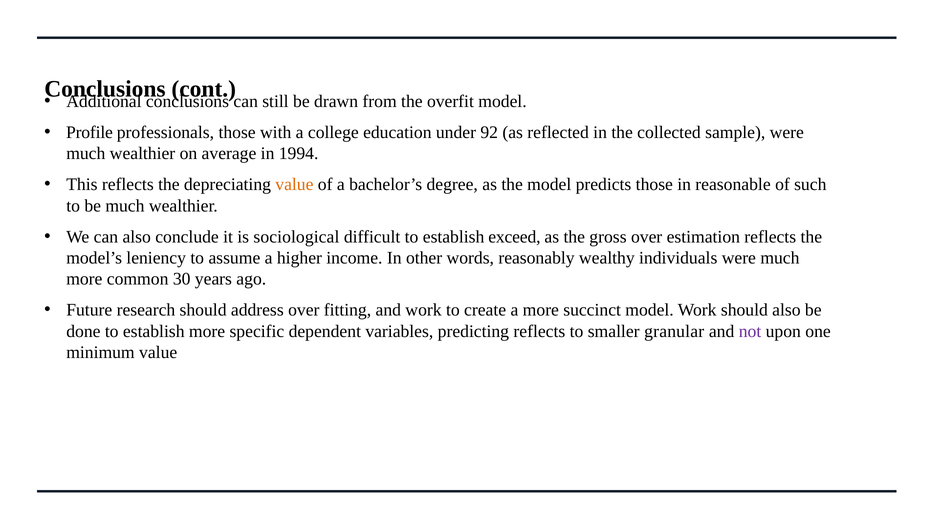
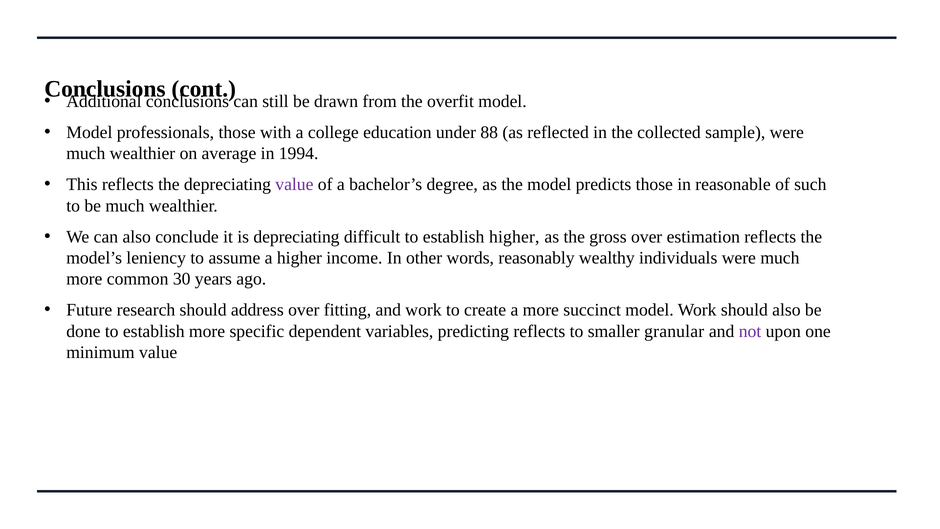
Profile at (89, 132): Profile -> Model
92: 92 -> 88
value at (294, 185) colour: orange -> purple
is sociological: sociological -> depreciating
establish exceed: exceed -> higher
